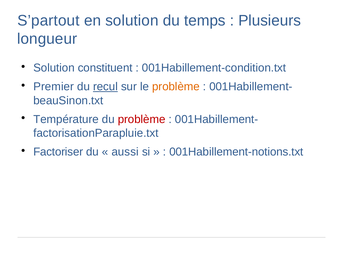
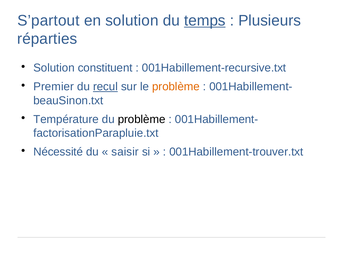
temps underline: none -> present
longueur: longueur -> réparties
001Habillement-condition.txt: 001Habillement-condition.txt -> 001Habillement-recursive.txt
problème at (142, 119) colour: red -> black
Factoriser: Factoriser -> Nécessité
aussi: aussi -> saisir
001Habillement-notions.txt: 001Habillement-notions.txt -> 001Habillement-trouver.txt
